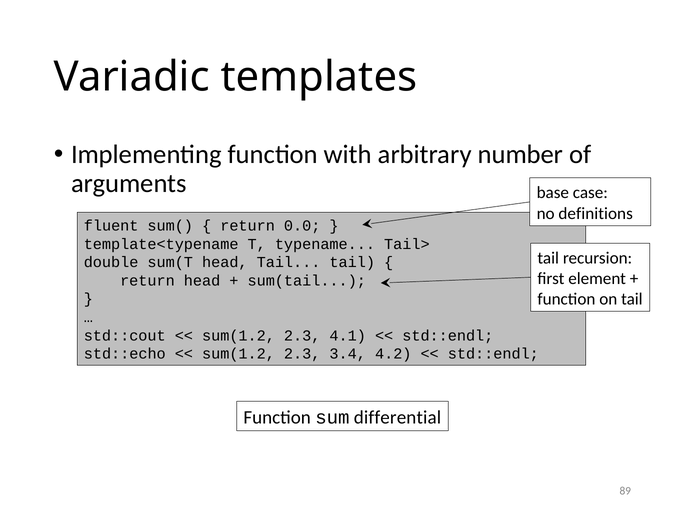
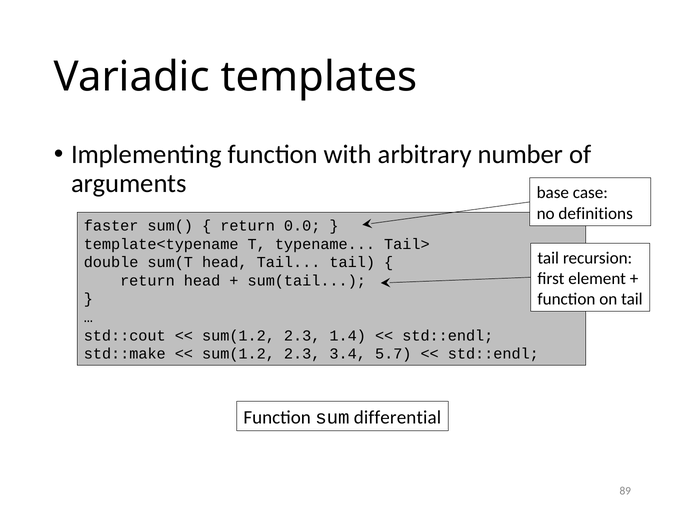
fluent: fluent -> faster
4.1: 4.1 -> 1.4
std::echo: std::echo -> std::make
4.2: 4.2 -> 5.7
